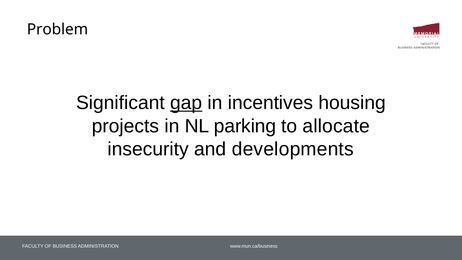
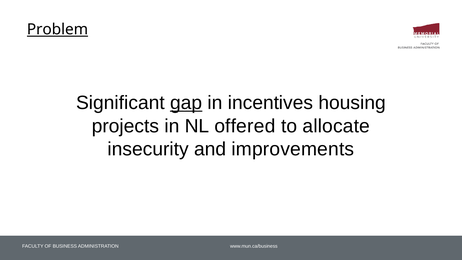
Problem underline: none -> present
parking: parking -> offered
developments: developments -> improvements
